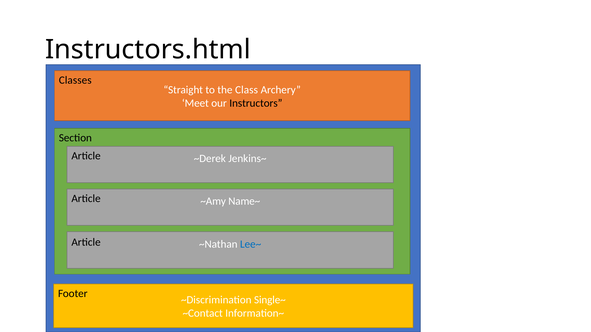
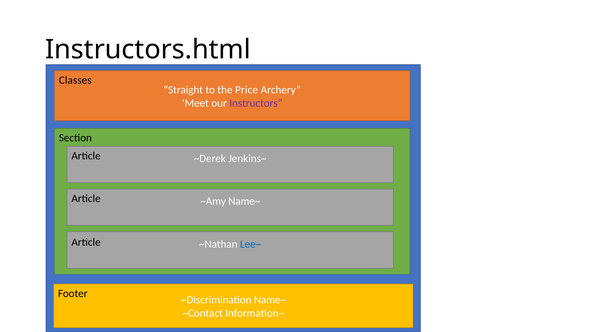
Class: Class -> Price
Instructors colour: black -> purple
~Discrimination Single~: Single~ -> Name~
